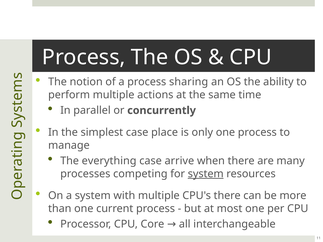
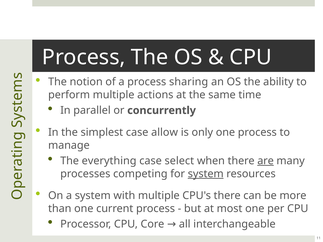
place: place -> allow
arrive: arrive -> select
are underline: none -> present
